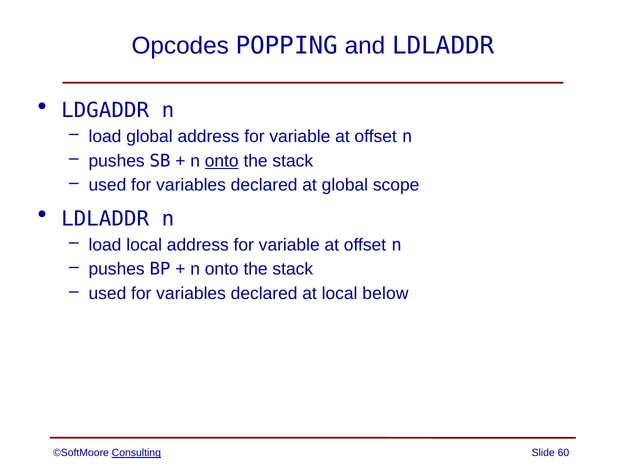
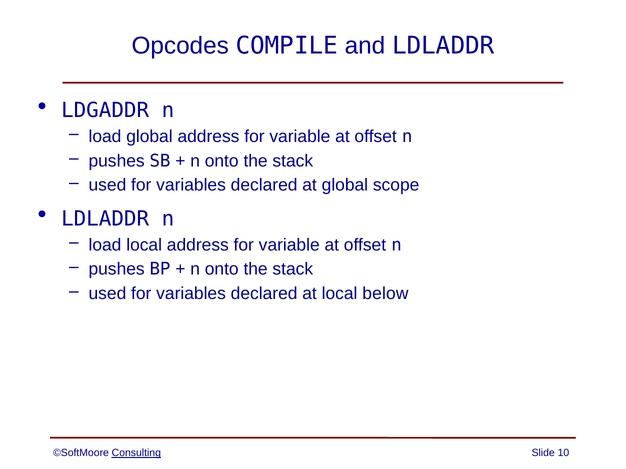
POPPING: POPPING -> COMPILE
onto at (222, 161) underline: present -> none
60: 60 -> 10
